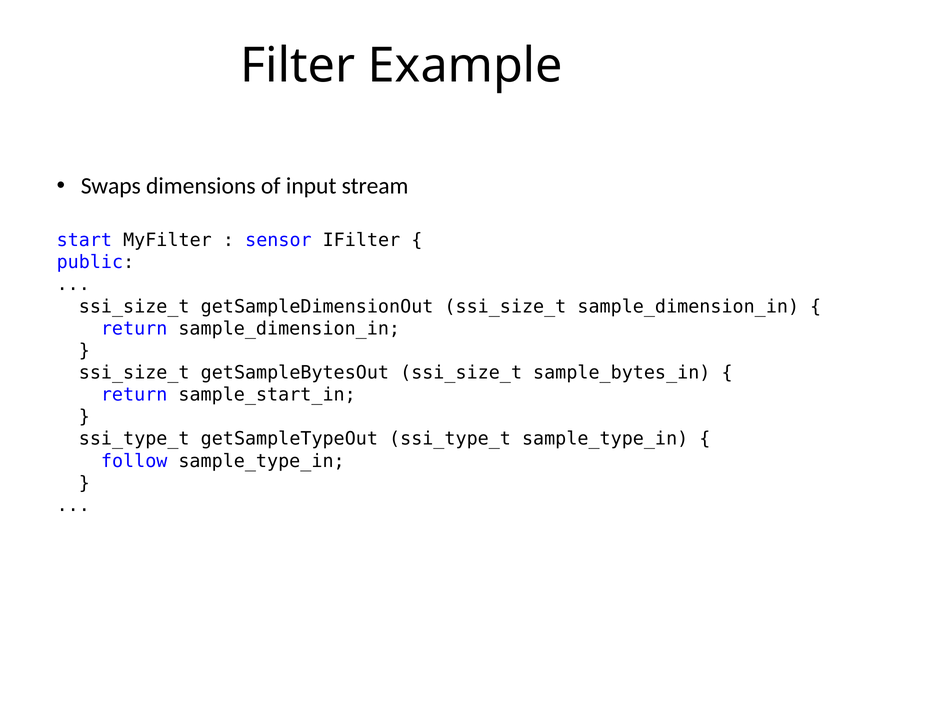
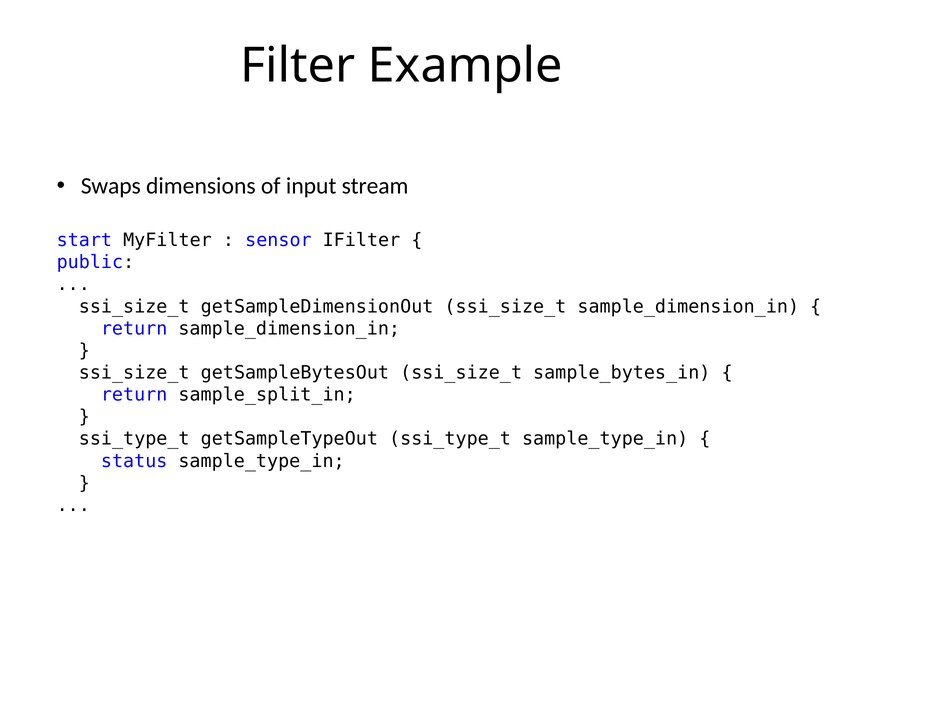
sample_start_in: sample_start_in -> sample_split_in
follow: follow -> status
